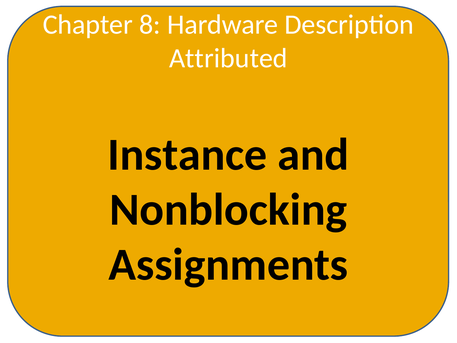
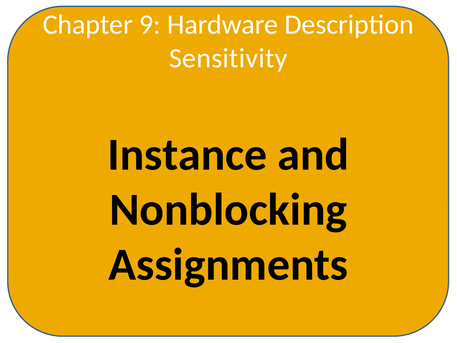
8: 8 -> 9
Attributed: Attributed -> Sensitivity
